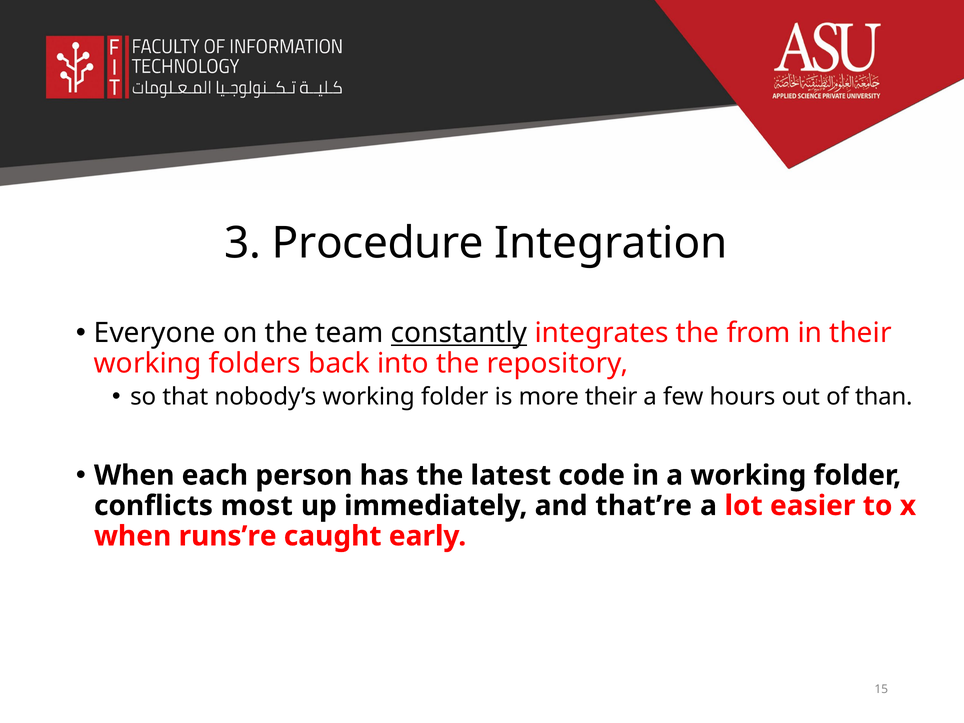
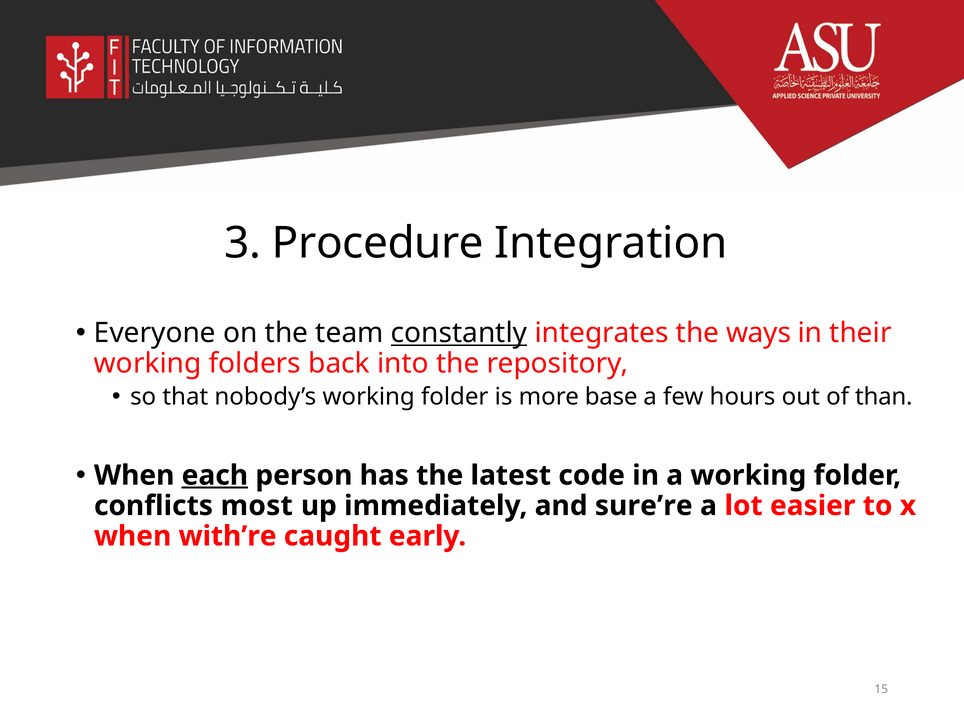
from: from -> ways
more their: their -> base
each underline: none -> present
that’re: that’re -> sure’re
runs’re: runs’re -> with’re
